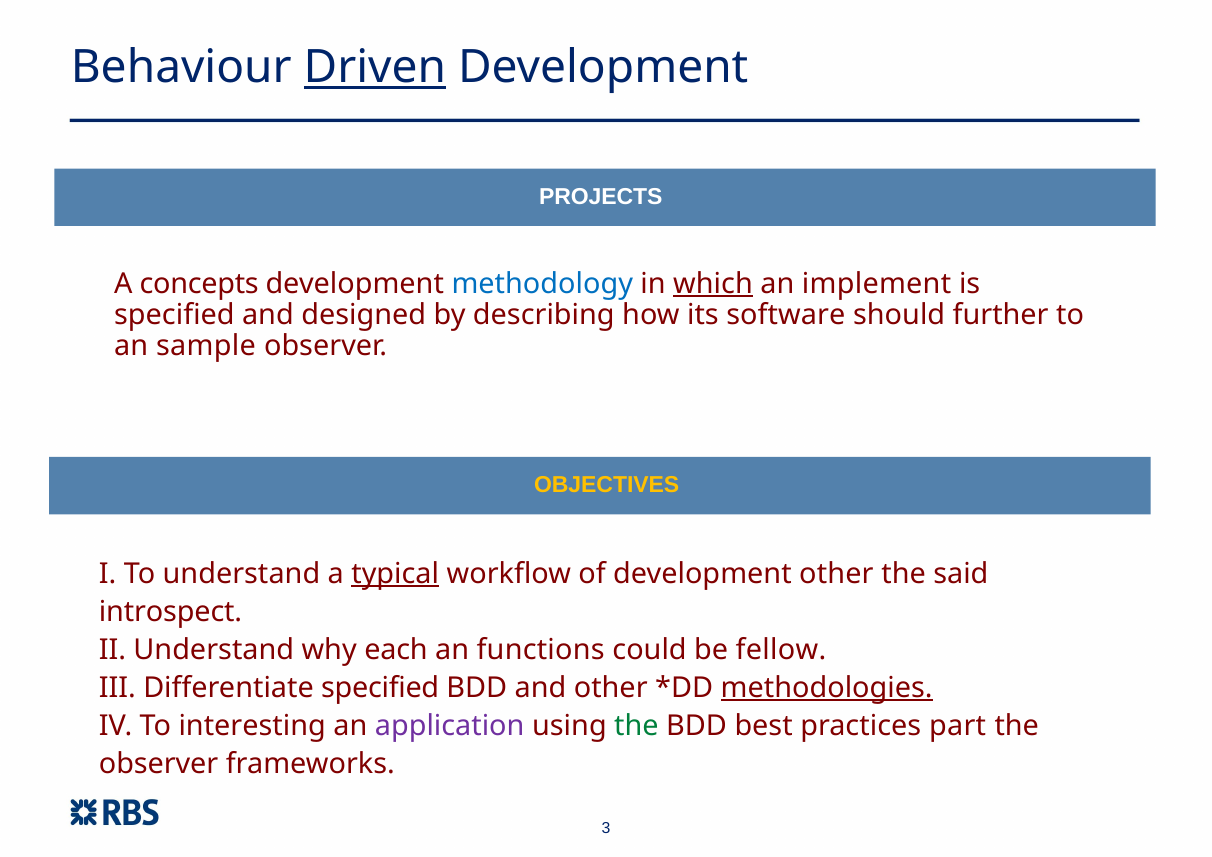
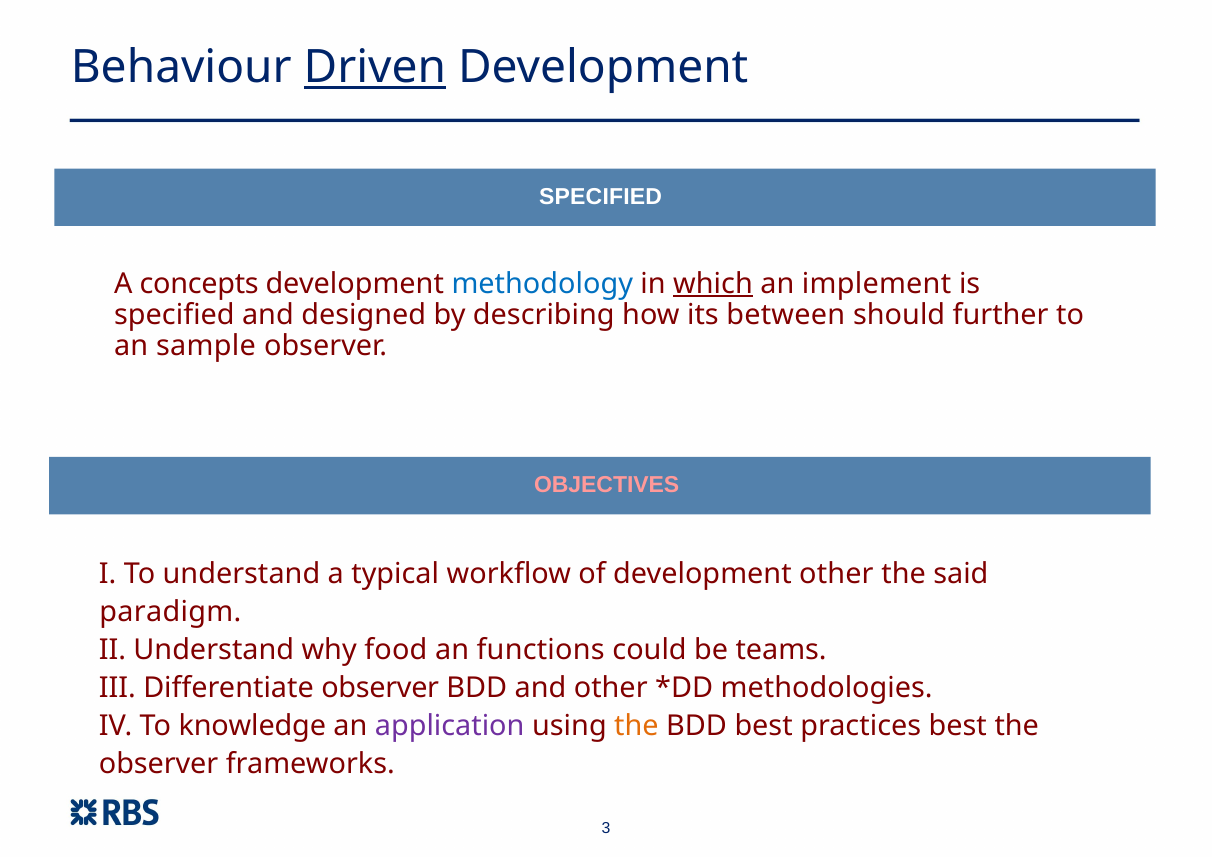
PROJECTS at (601, 197): PROJECTS -> SPECIFIED
software: software -> between
OBJECTIVES colour: yellow -> pink
typical underline: present -> none
introspect: introspect -> paradigm
each: each -> food
fellow: fellow -> teams
Differentiate specified: specified -> observer
methodologies underline: present -> none
interesting: interesting -> knowledge
the at (636, 726) colour: green -> orange
practices part: part -> best
